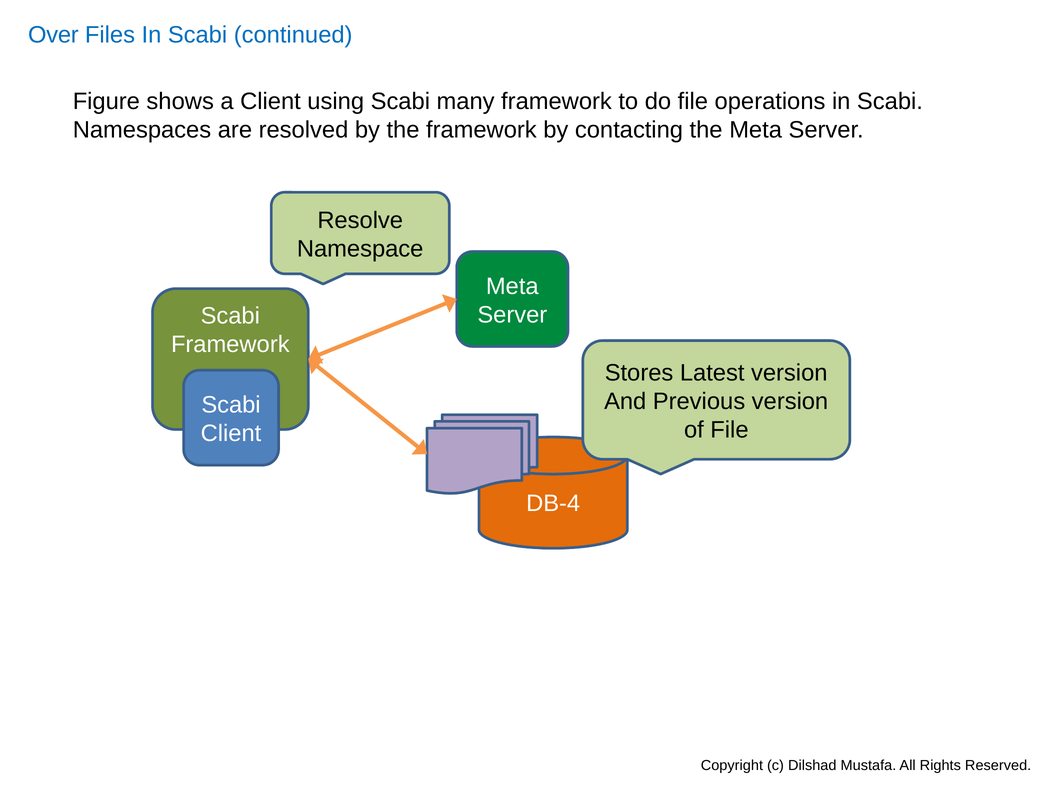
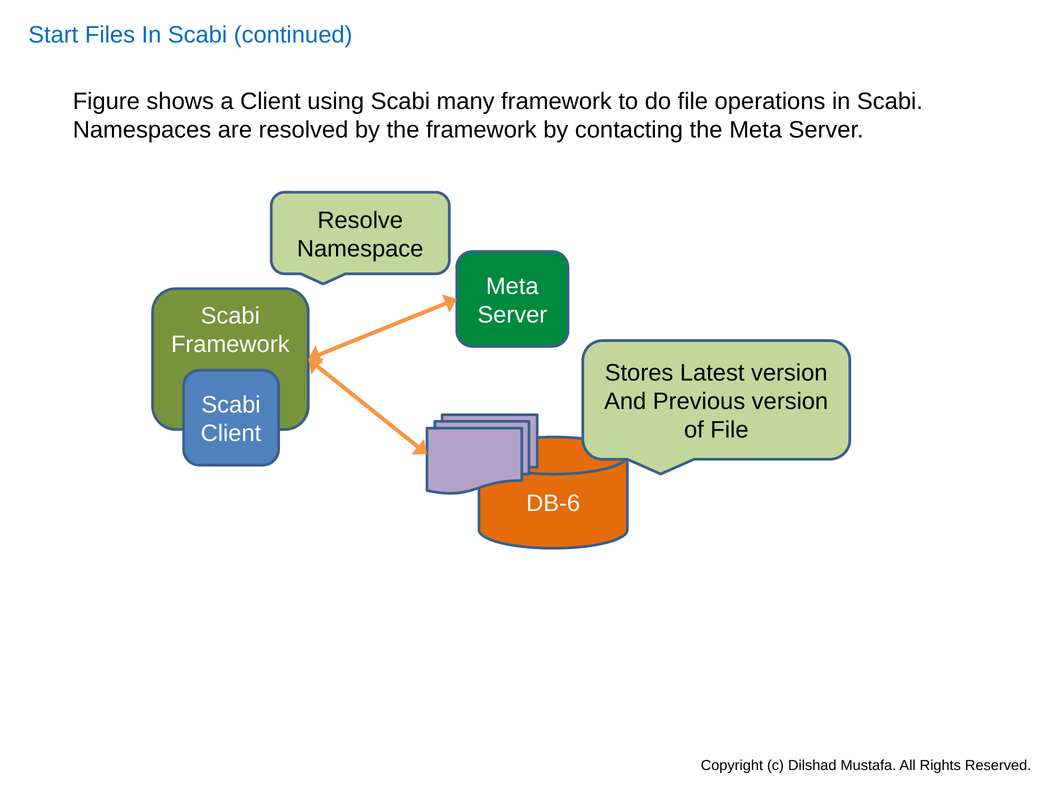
Over: Over -> Start
DB-4: DB-4 -> DB-6
